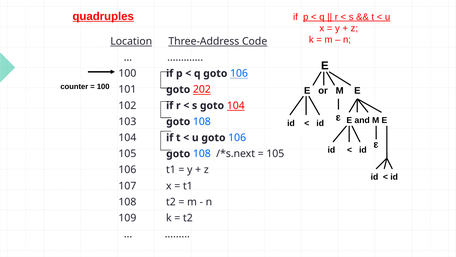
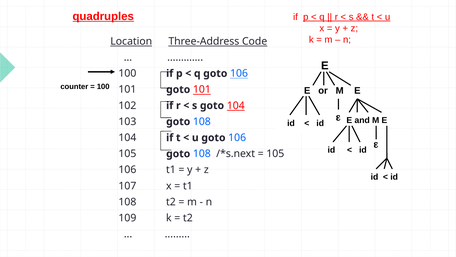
goto 202: 202 -> 101
